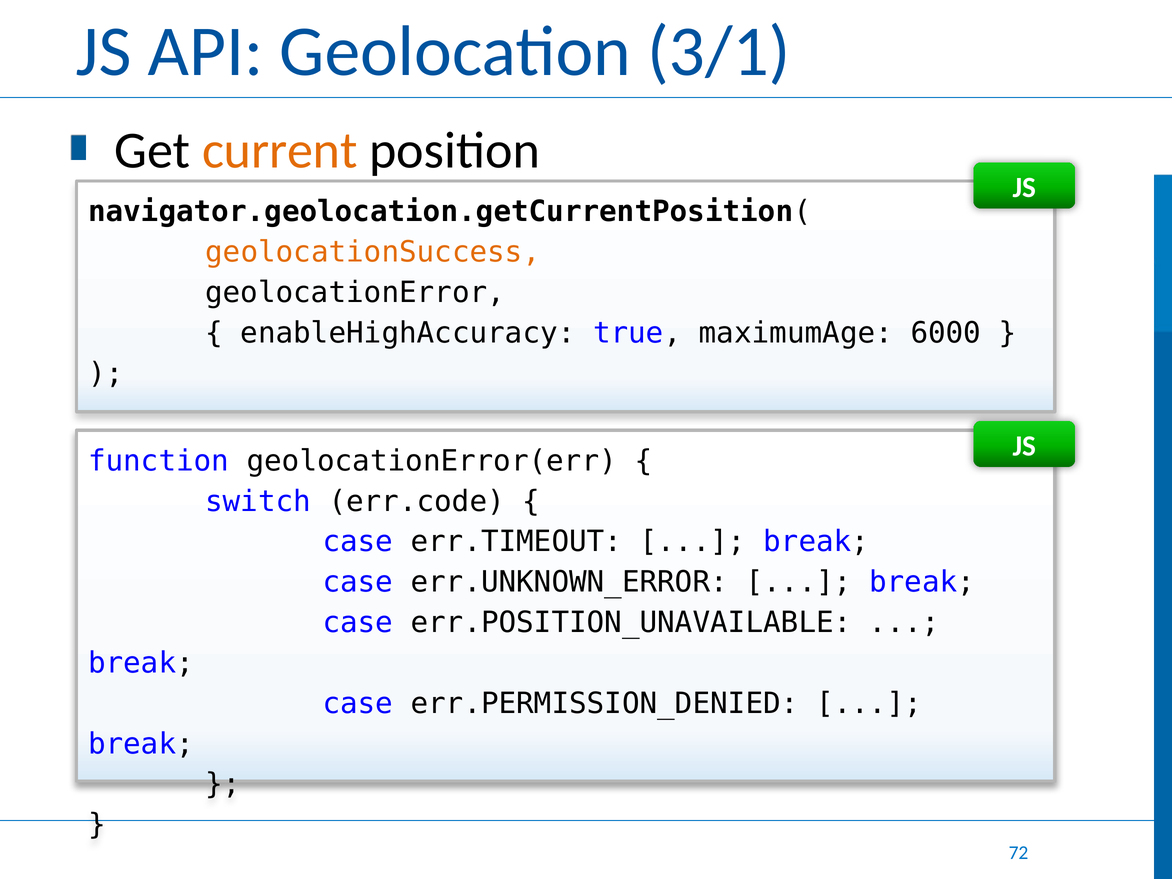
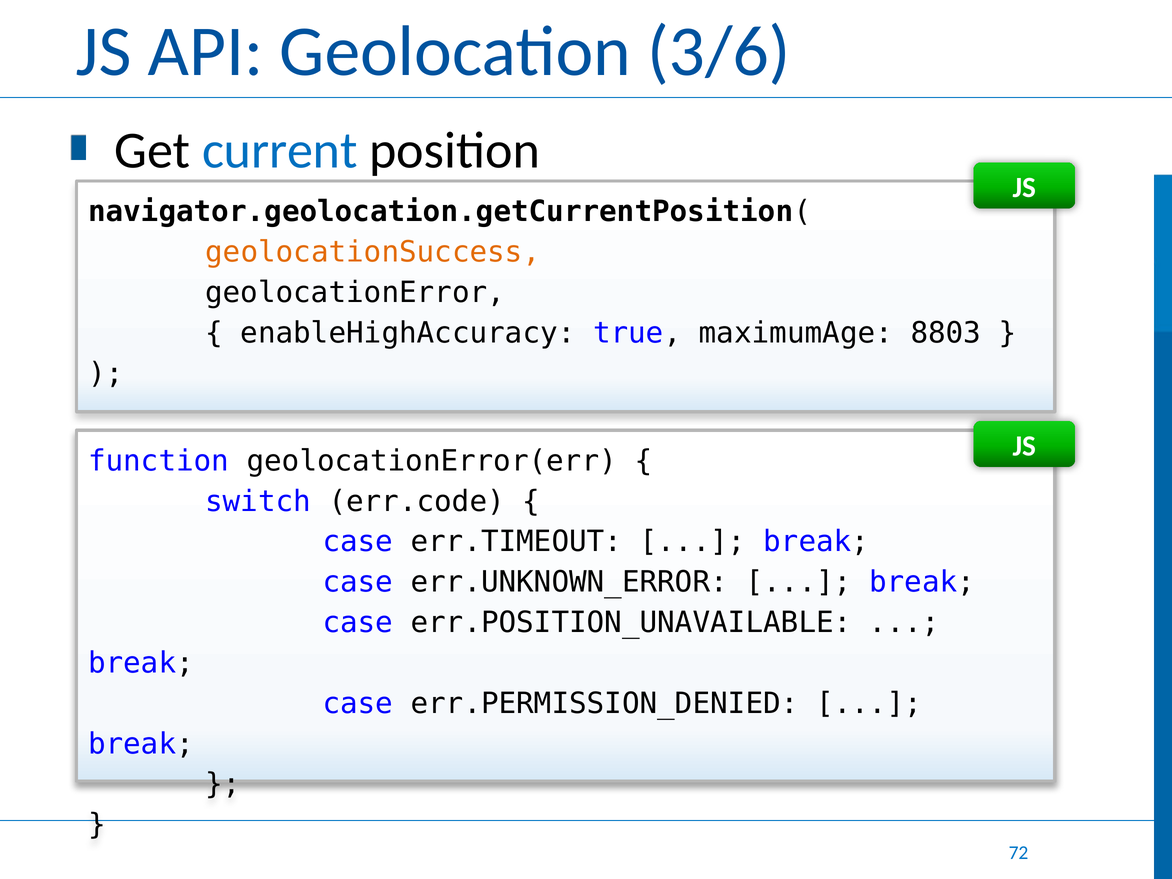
3/1: 3/1 -> 3/6
current colour: orange -> blue
6000: 6000 -> 8803
